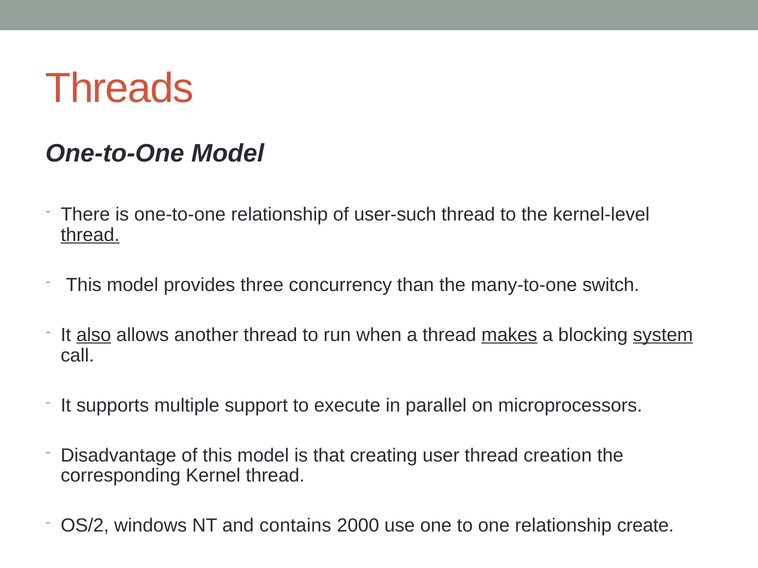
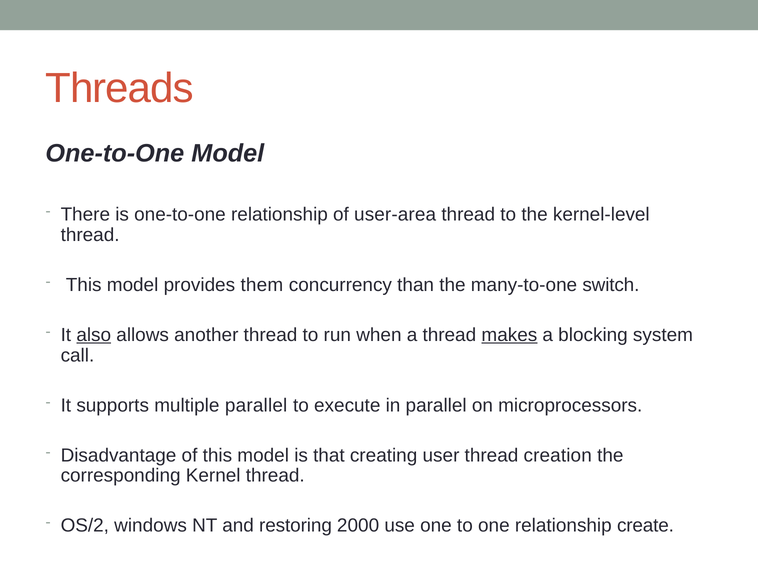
user-such: user-such -> user-area
thread at (90, 235) underline: present -> none
three: three -> them
system underline: present -> none
multiple support: support -> parallel
contains: contains -> restoring
